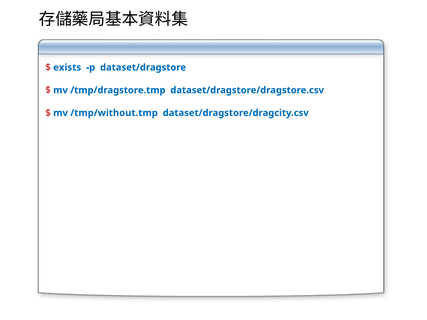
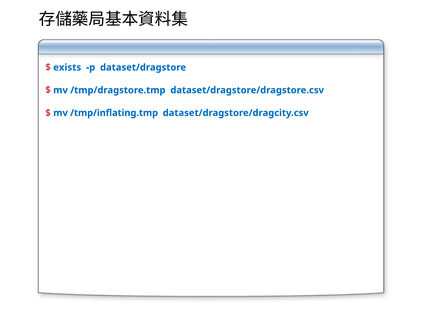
/tmp/without.tmp: /tmp/without.tmp -> /tmp/inflating.tmp
